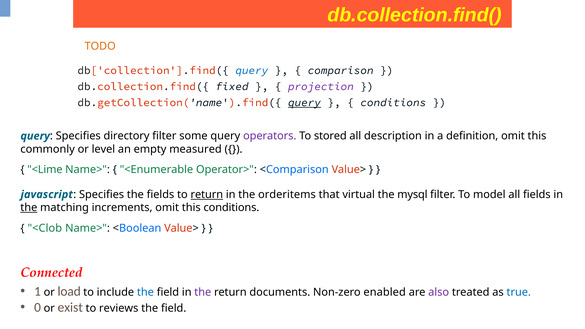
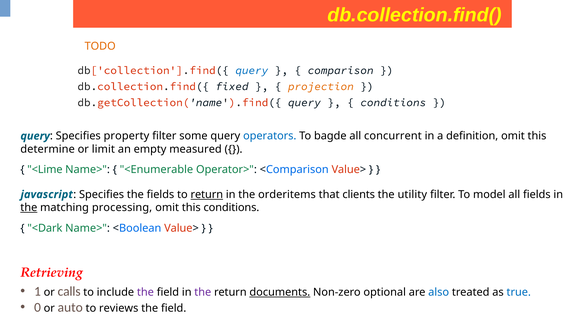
projection colour: purple -> orange
query at (304, 103) underline: present -> none
directory: directory -> property
operators colour: purple -> blue
stored: stored -> bagde
description: description -> concurrent
commonly: commonly -> determine
level: level -> limit
virtual: virtual -> clients
mysql: mysql -> utility
increments: increments -> processing
<Clob: <Clob -> <Dark
Connected: Connected -> Retrieving
load: load -> calls
the at (145, 292) colour: blue -> purple
documents underline: none -> present
enabled: enabled -> optional
also colour: purple -> blue
exist: exist -> auto
